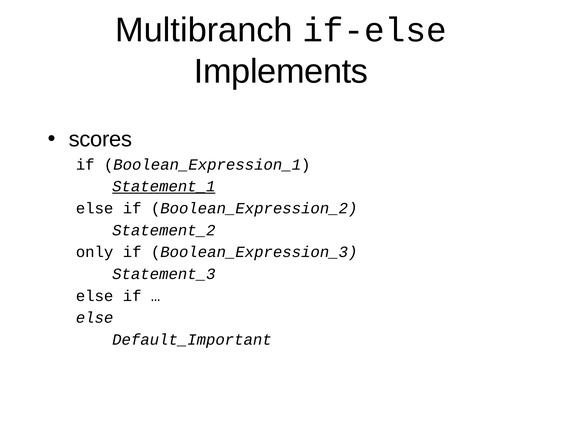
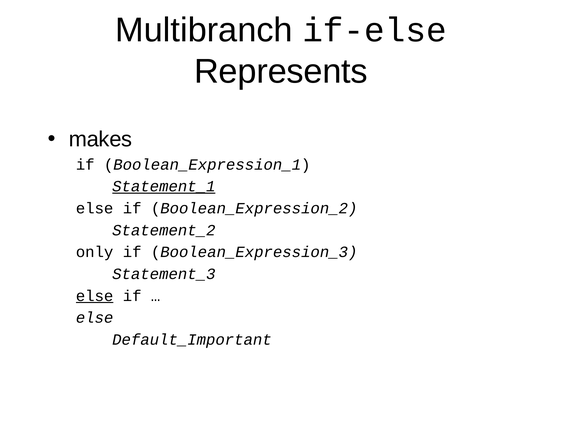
Implements: Implements -> Represents
scores: scores -> makes
else at (95, 296) underline: none -> present
